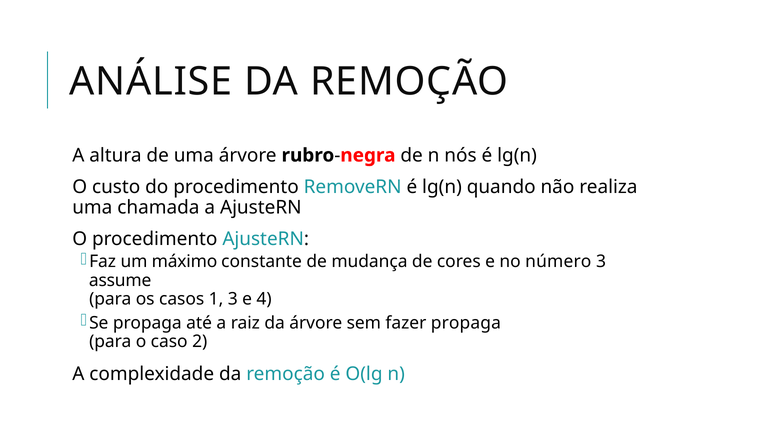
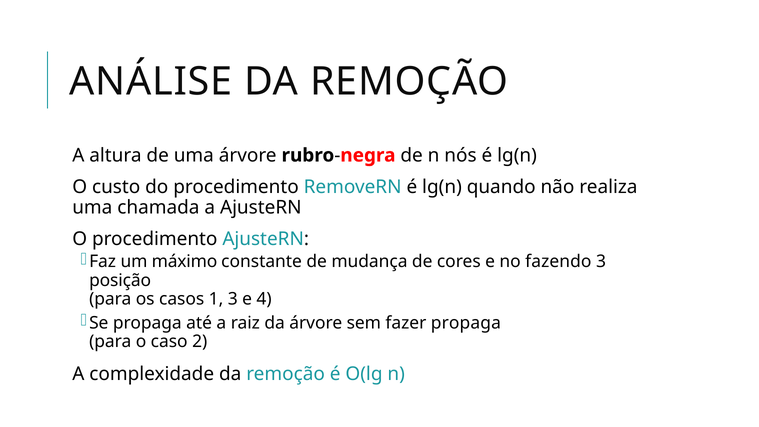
número: número -> fazendo
assume: assume -> posição
